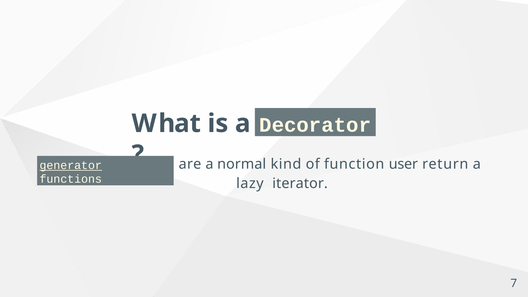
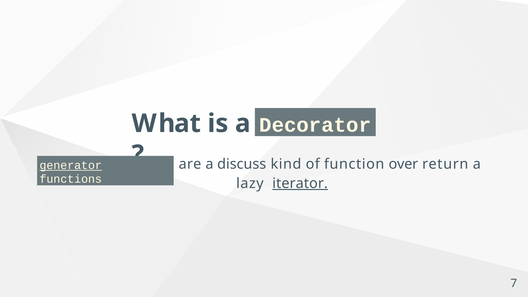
normal: normal -> discuss
user: user -> over
iterator underline: none -> present
